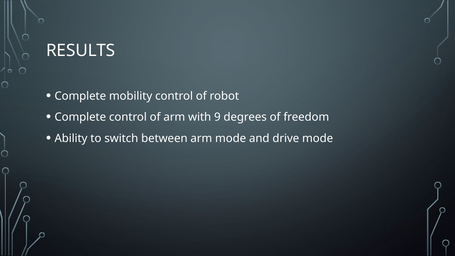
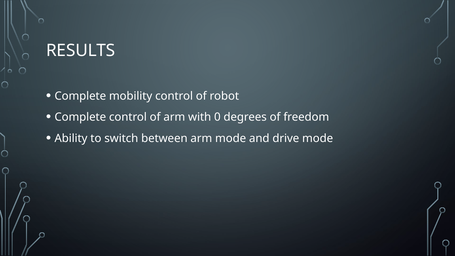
9: 9 -> 0
